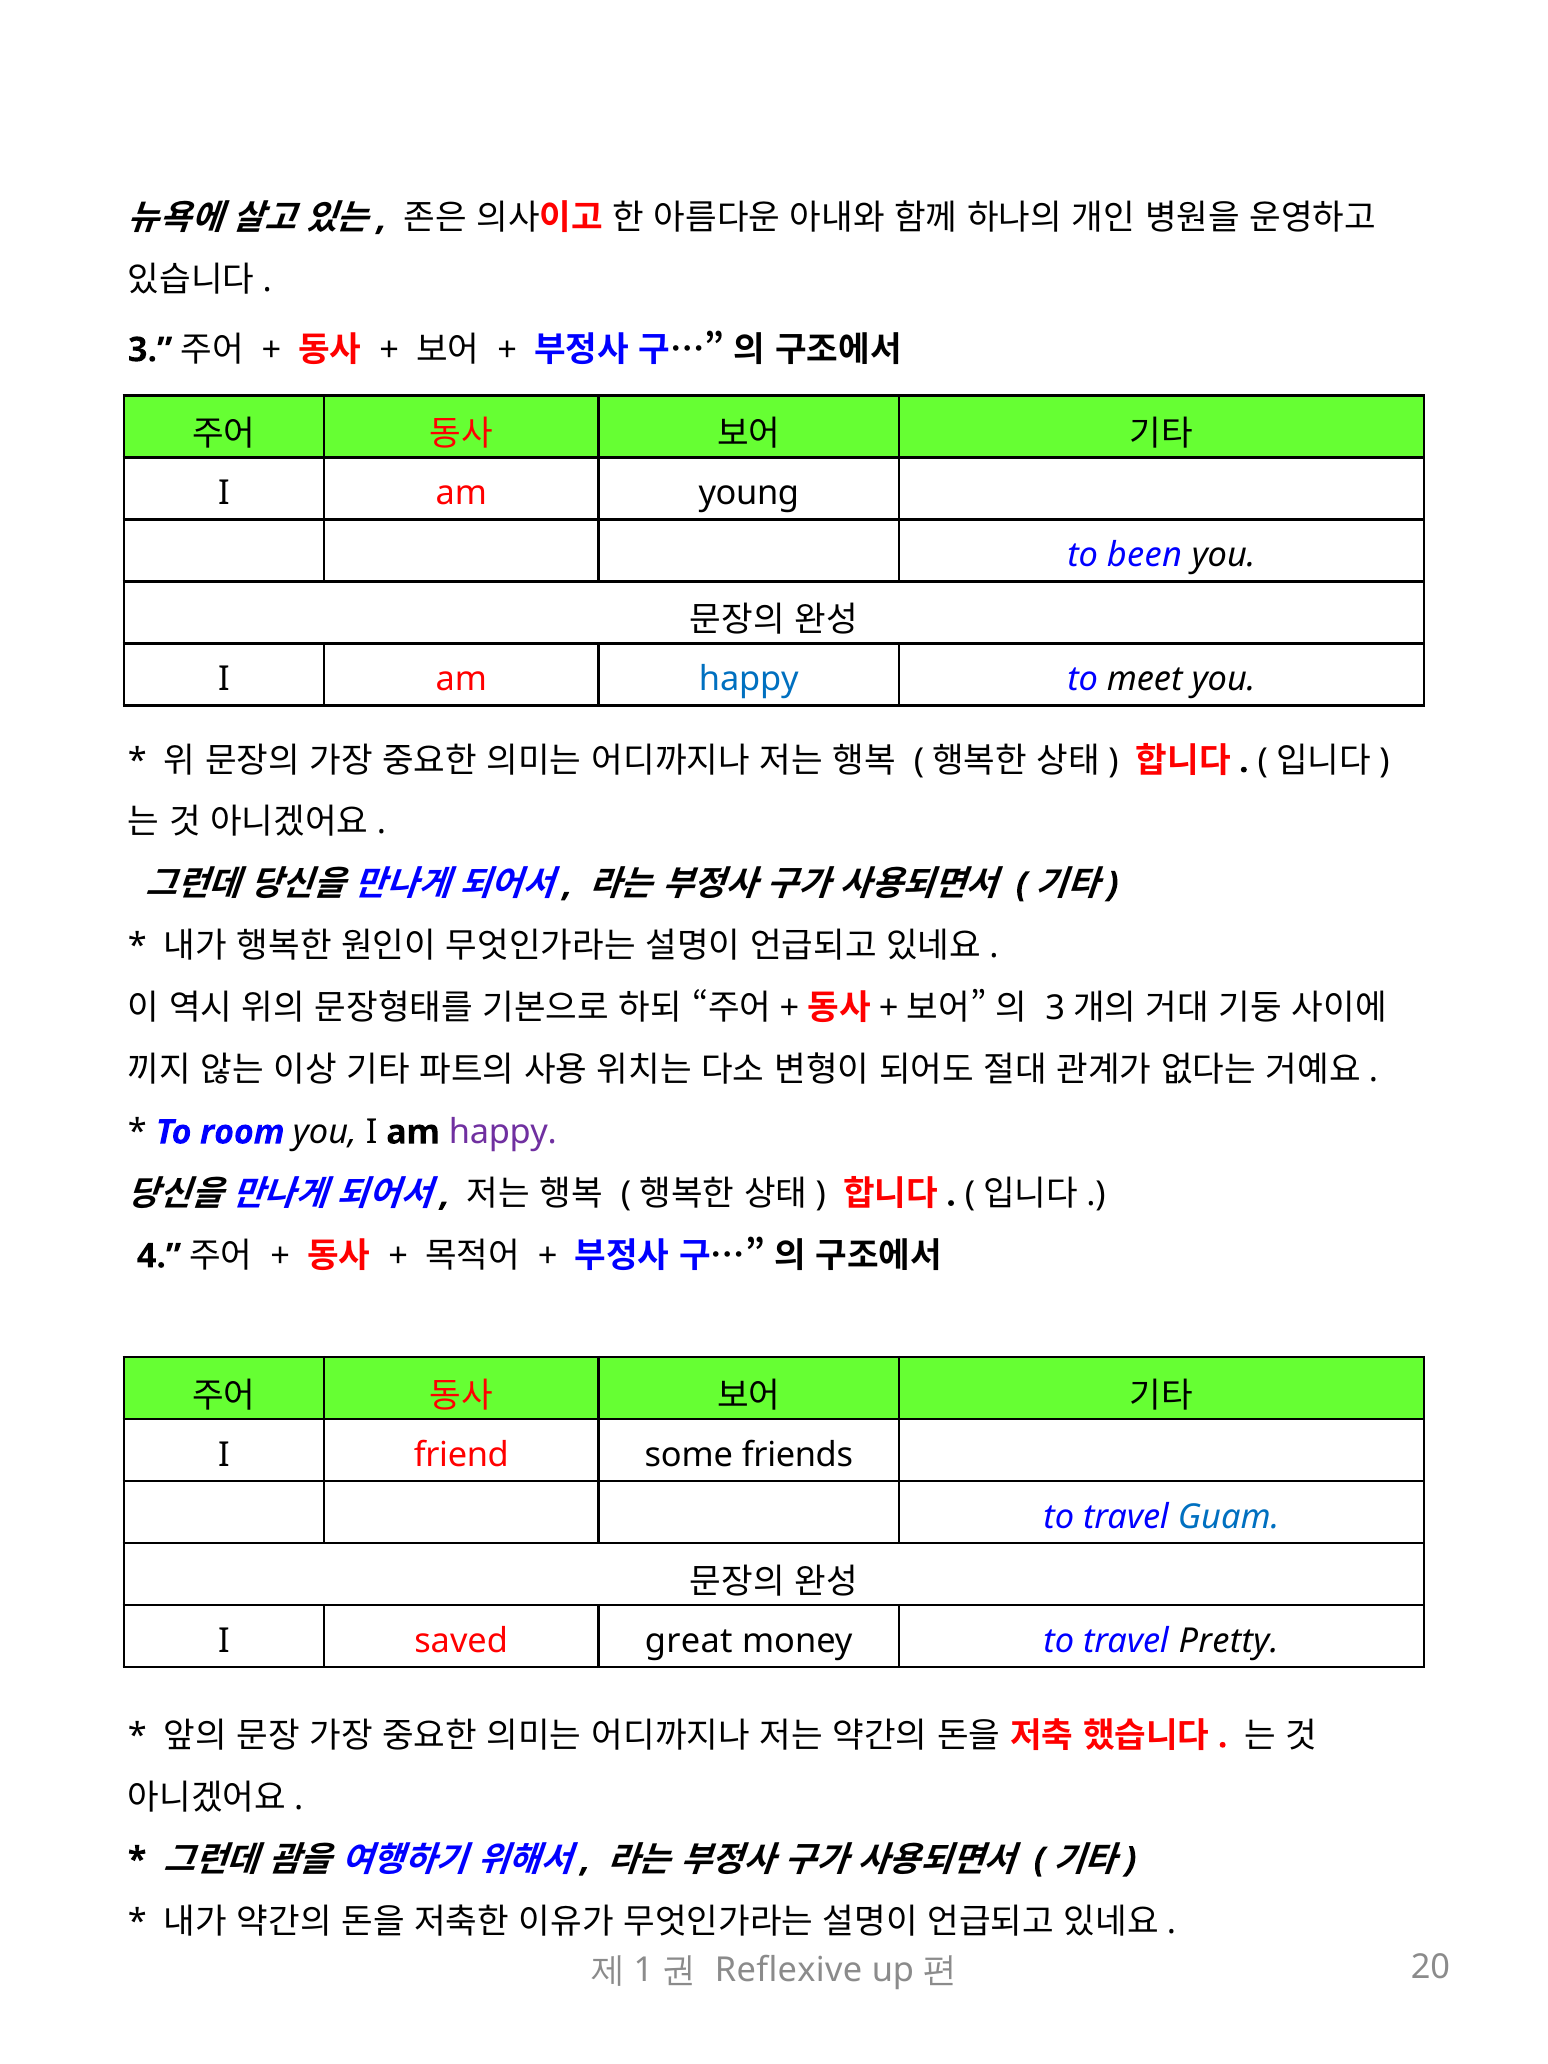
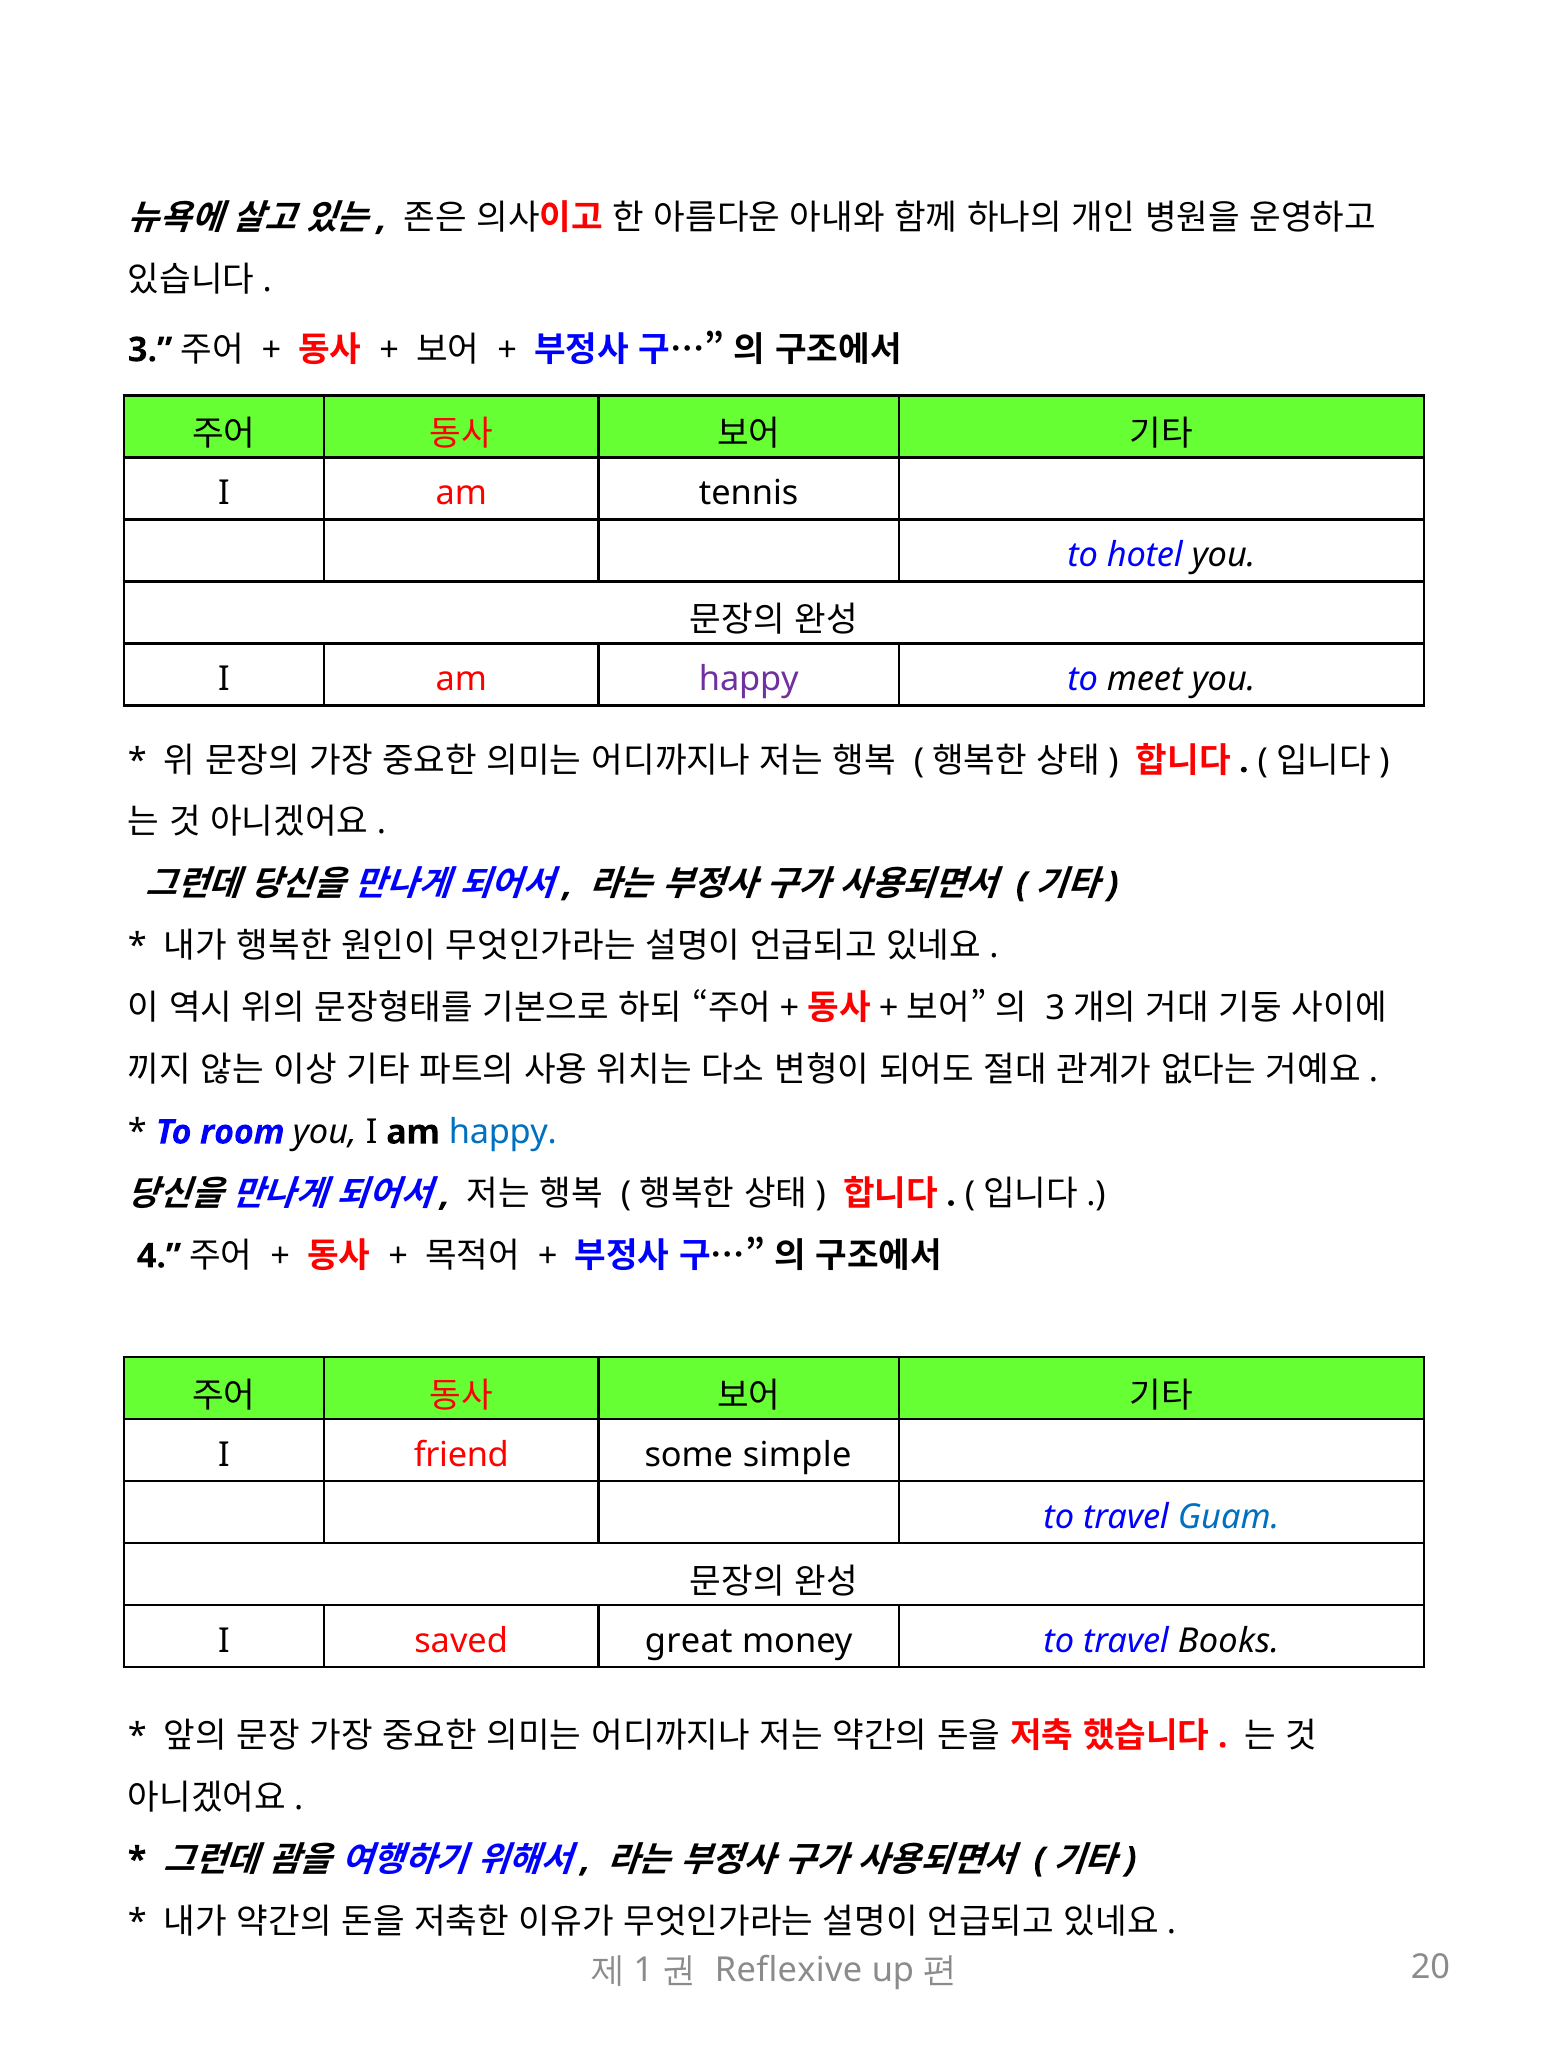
young: young -> tennis
been: been -> hotel
happy at (749, 679) colour: blue -> purple
happy at (503, 1132) colour: purple -> blue
friends: friends -> simple
Pretty: Pretty -> Books
